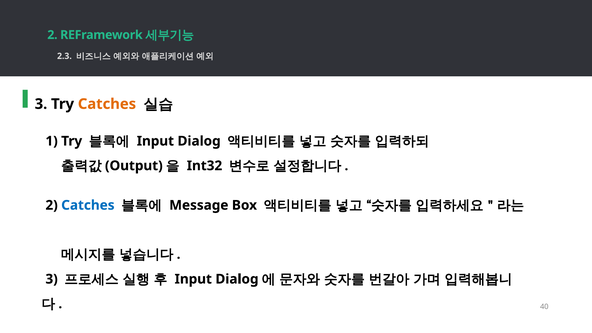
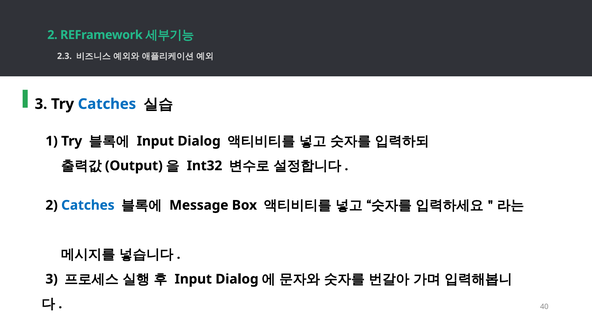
Catches at (107, 104) colour: orange -> blue
